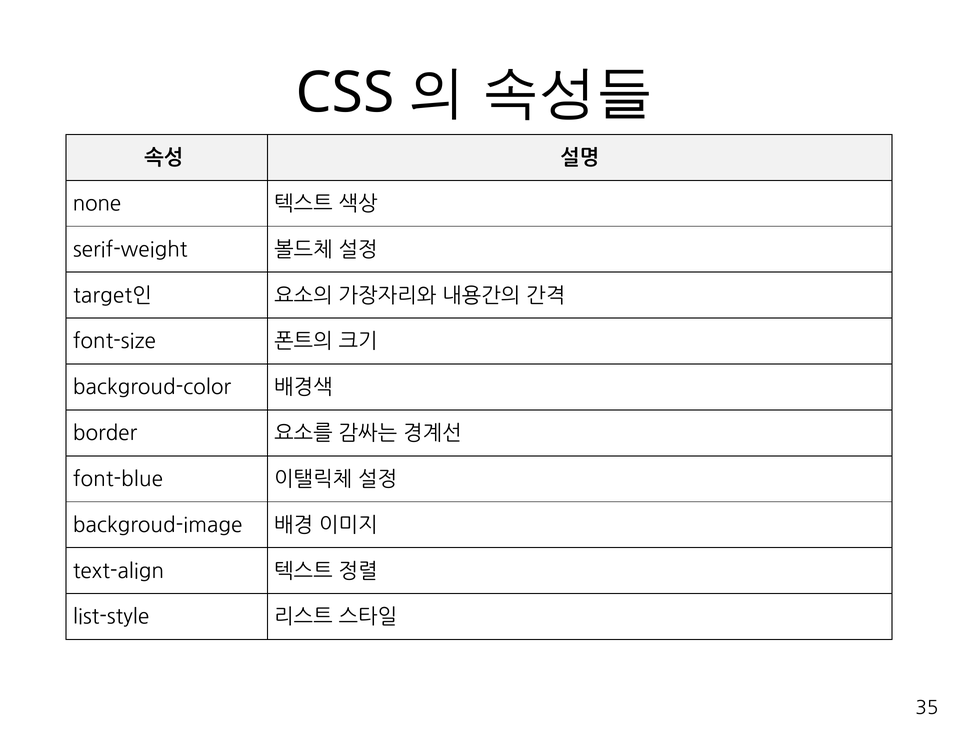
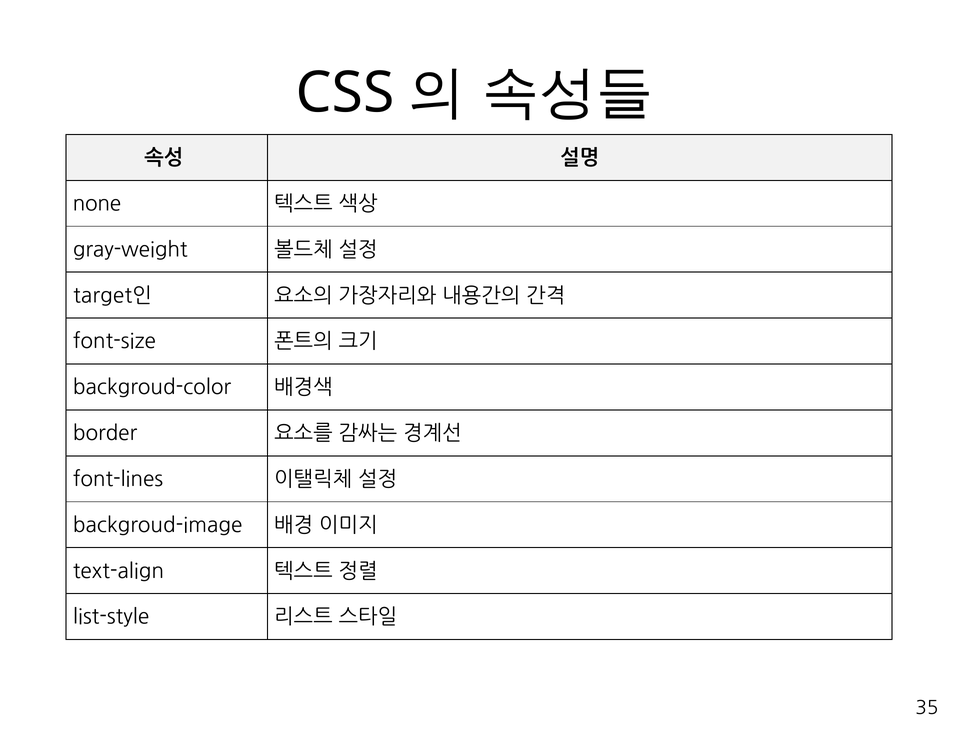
serif-weight: serif-weight -> gray-weight
font-blue: font-blue -> font-lines
